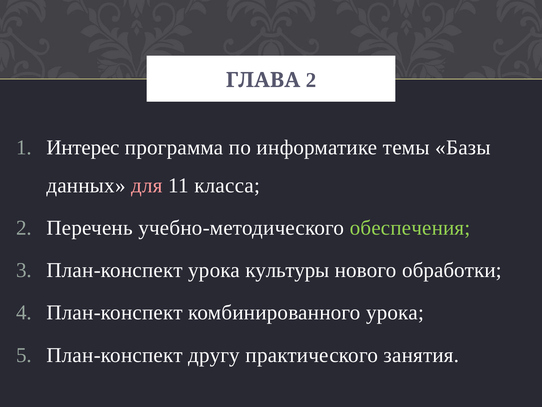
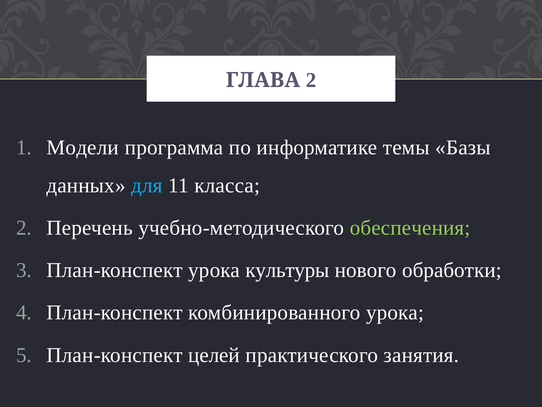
Интерес: Интерес -> Модели
для colour: pink -> light blue
другу: другу -> целей
